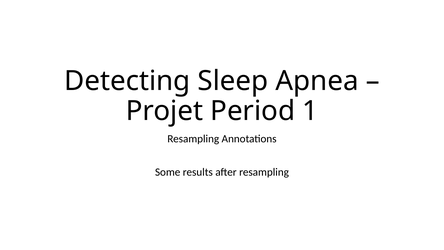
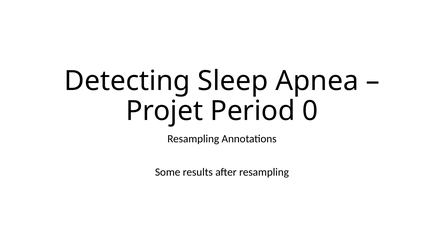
1: 1 -> 0
